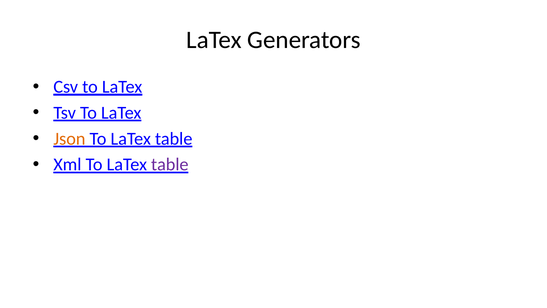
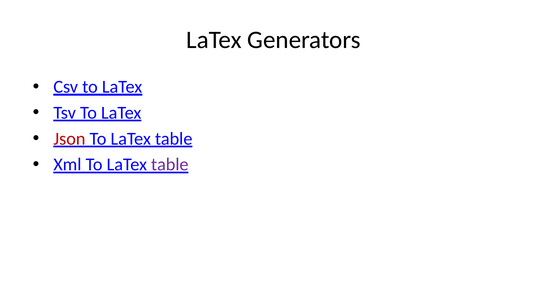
Json colour: orange -> red
